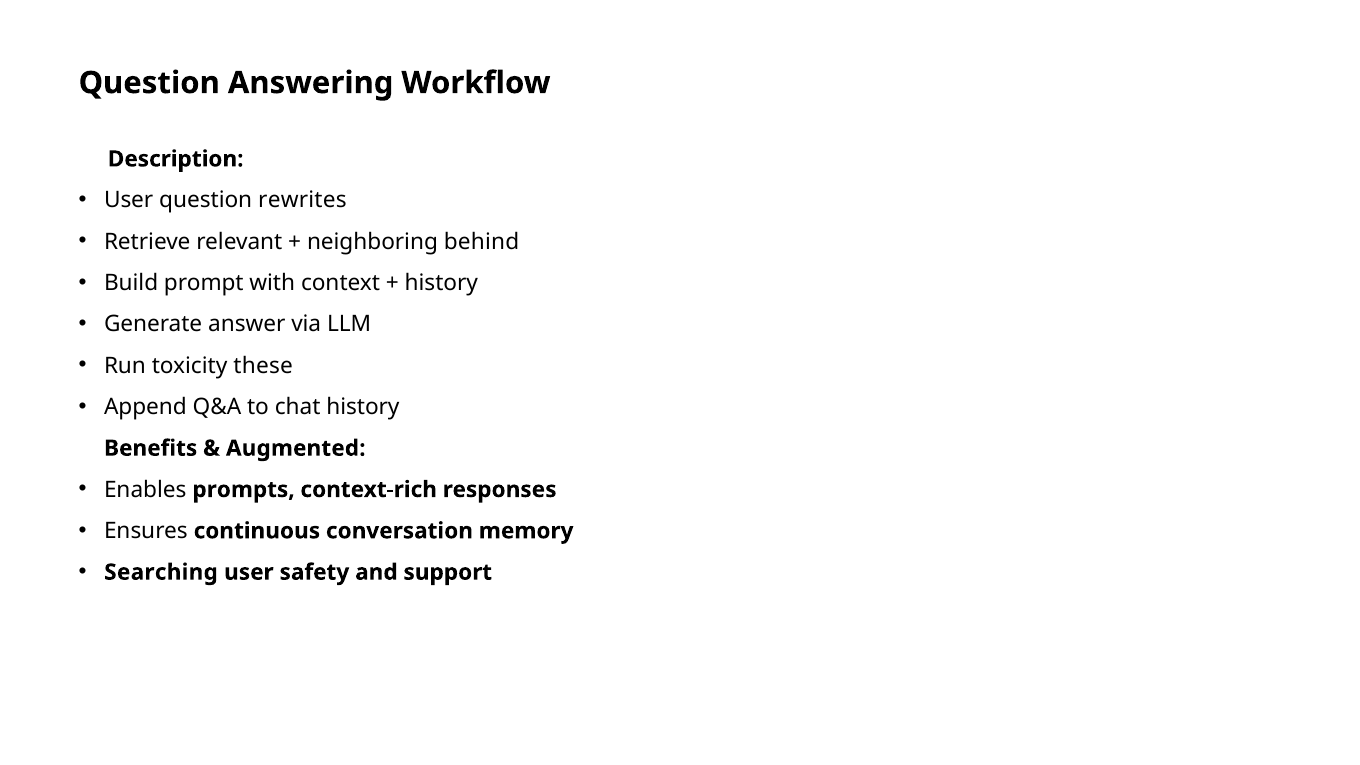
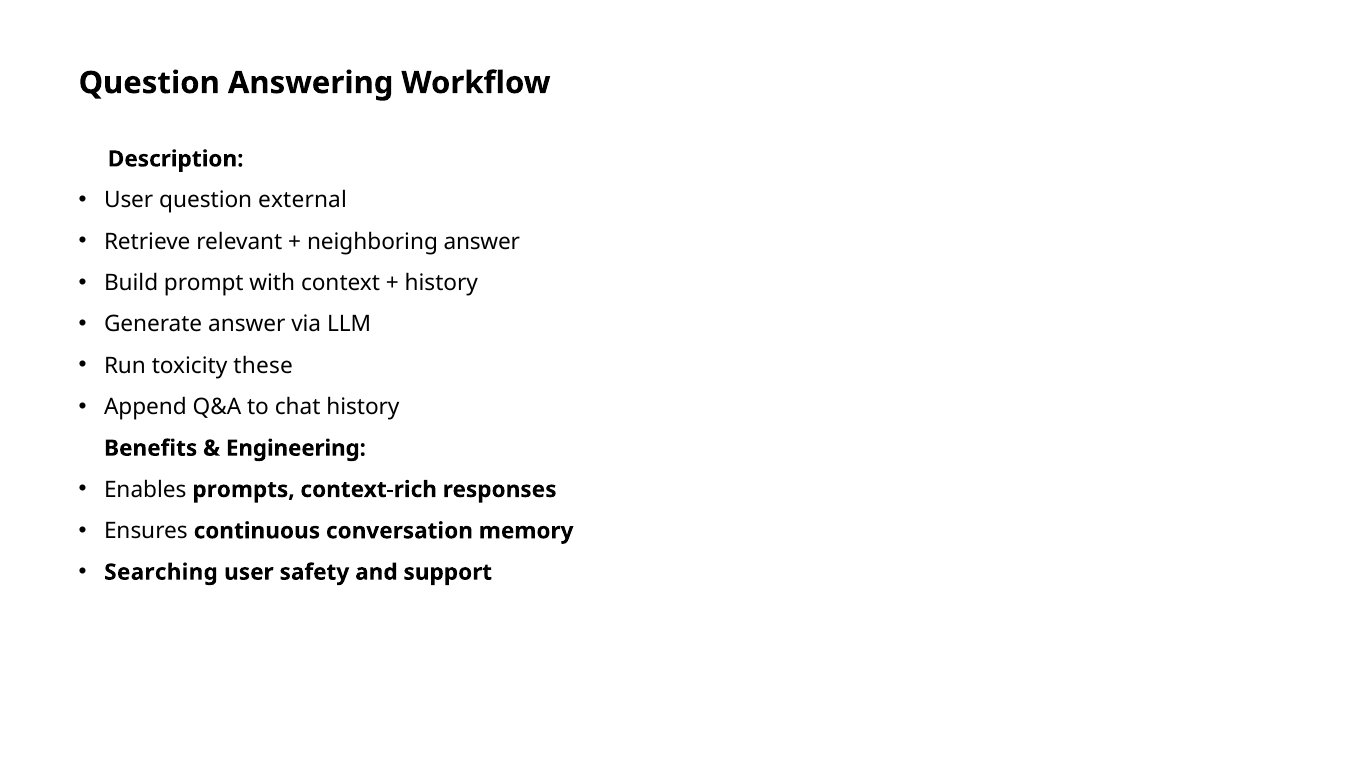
rewrites: rewrites -> external
neighboring behind: behind -> answer
Augmented: Augmented -> Engineering
